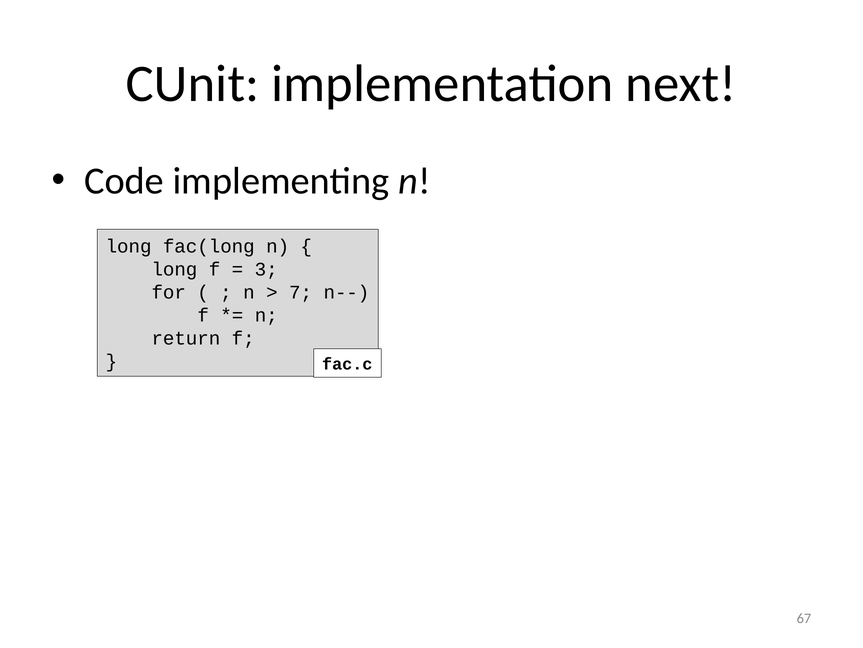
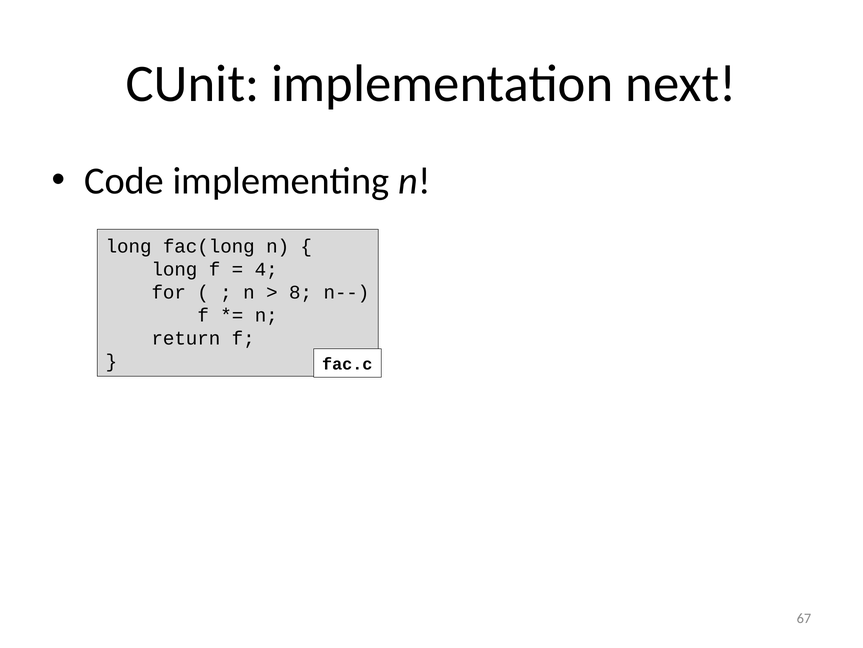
3: 3 -> 4
7: 7 -> 8
